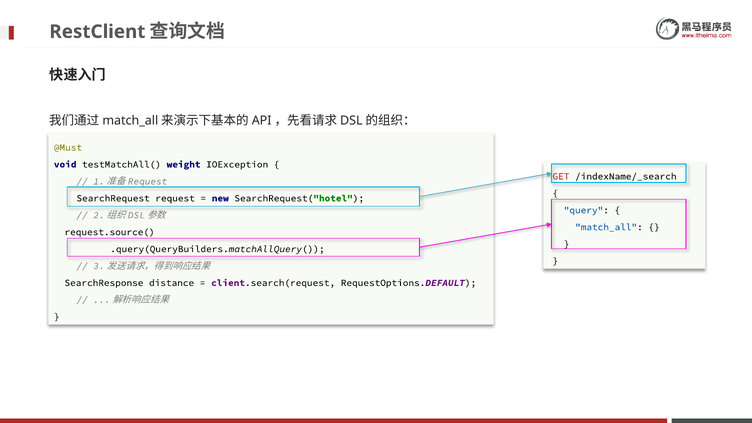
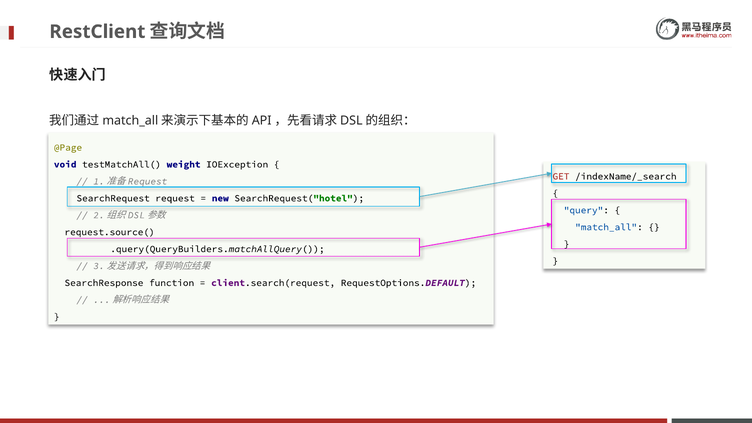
@Must: @Must -> @Page
distance: distance -> function
